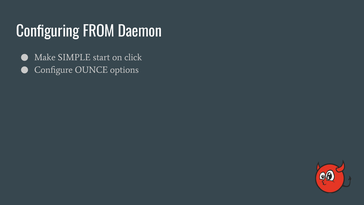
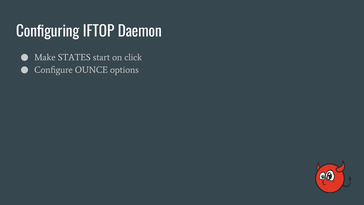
FROM: FROM -> IFTOP
SIMPLE: SIMPLE -> STATES
